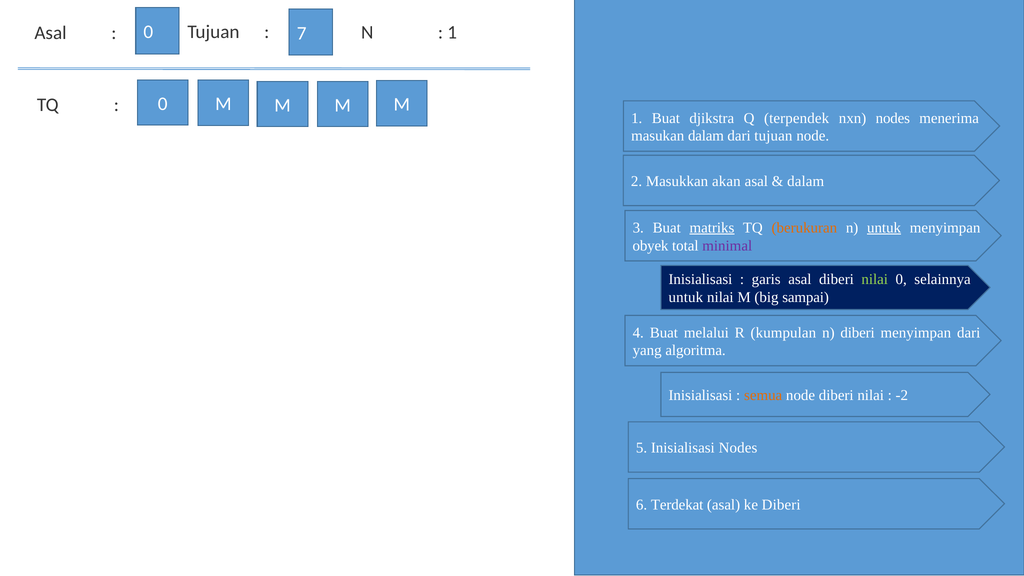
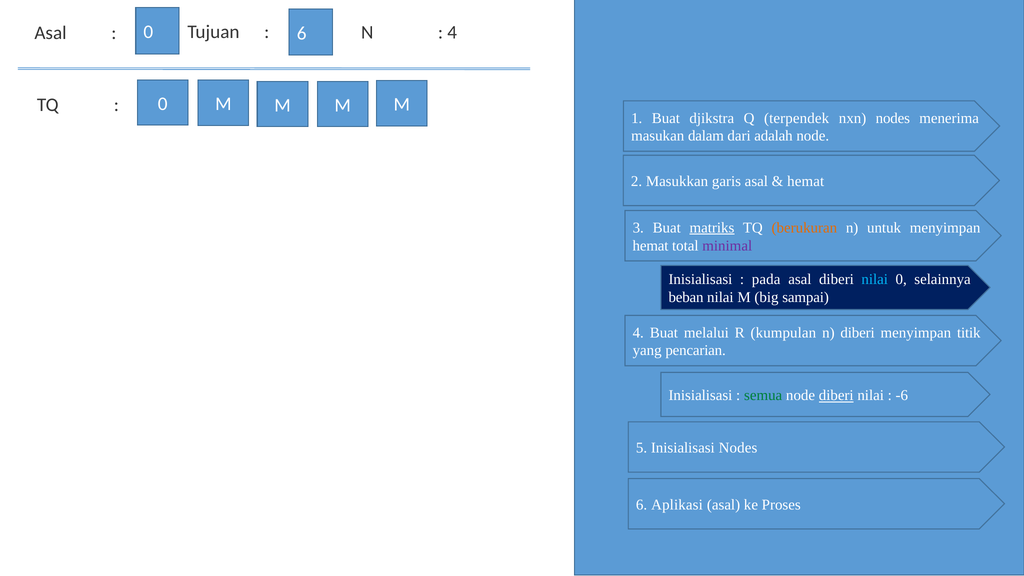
1 at (452, 32): 1 -> 4
0 7: 7 -> 6
dari tujuan: tujuan -> adalah
akan: akan -> garis
dalam at (806, 181): dalam -> hemat
untuk at (884, 228) underline: present -> none
obyek at (651, 246): obyek -> hemat
garis: garis -> pada
nilai at (875, 280) colour: light green -> light blue
untuk at (686, 297): untuk -> beban
menyimpan dari: dari -> titik
algoritma: algoritma -> pencarian
semua colour: orange -> green
diberi at (836, 395) underline: none -> present
-2: -2 -> -6
Terdekat: Terdekat -> Aplikasi
ke Diberi: Diberi -> Proses
